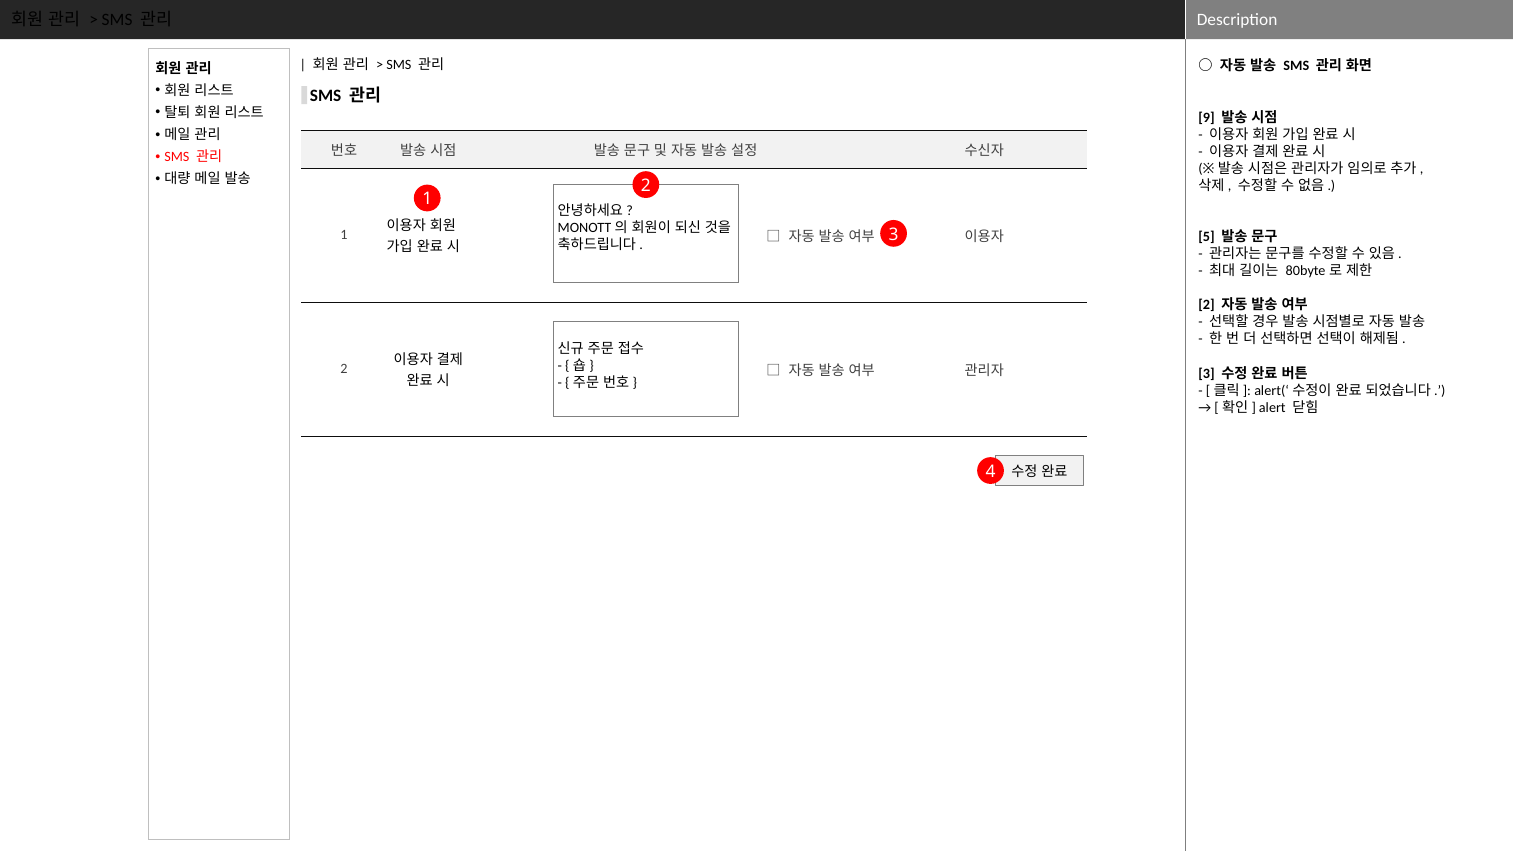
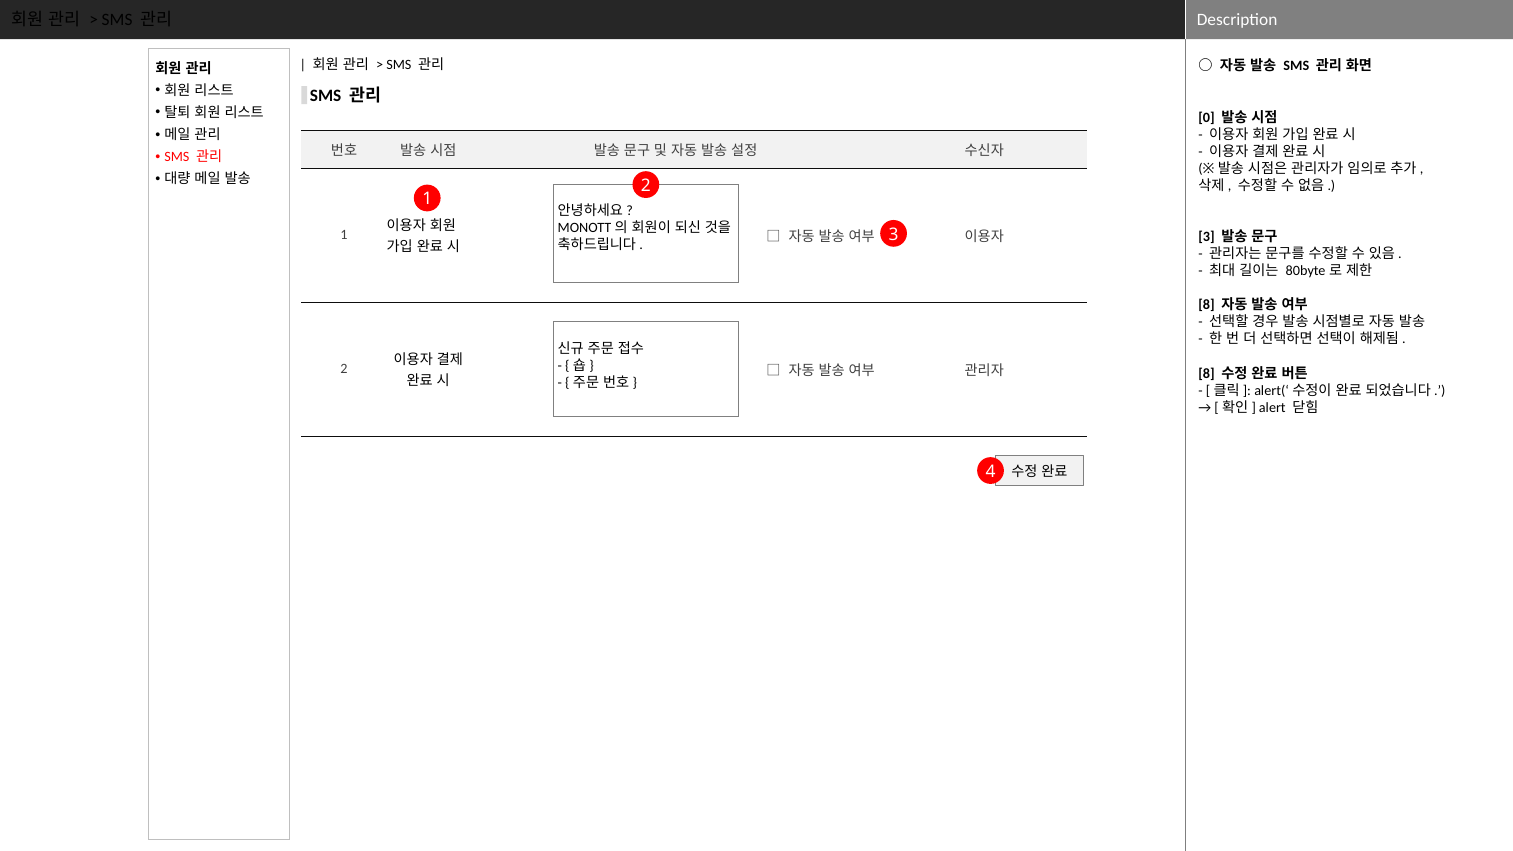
9: 9 -> 0
5 at (1207, 237): 5 -> 3
2 at (1207, 305): 2 -> 8
3 at (1207, 373): 3 -> 8
